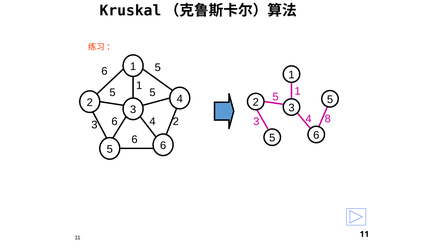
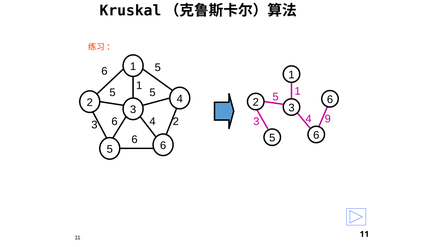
2 5: 5 -> 6
8: 8 -> 9
